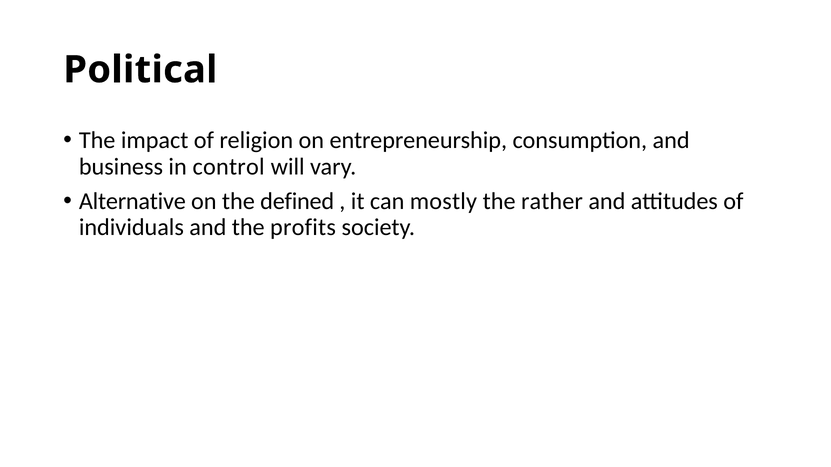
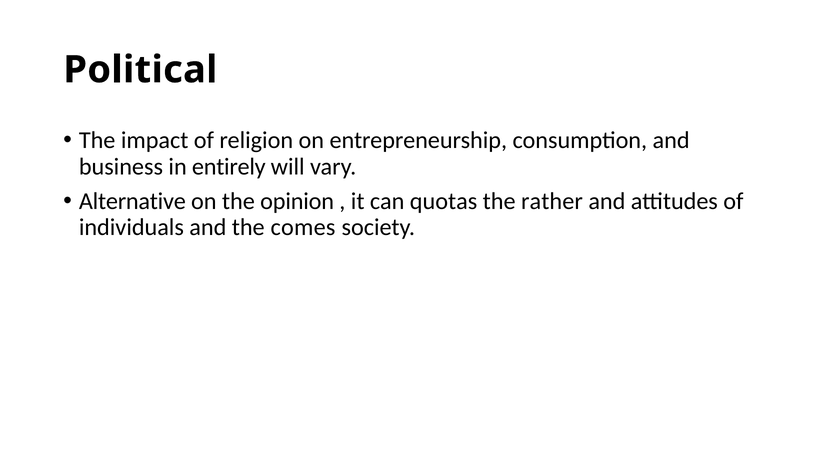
control: control -> entirely
defined: defined -> opinion
mostly: mostly -> quotas
profits: profits -> comes
